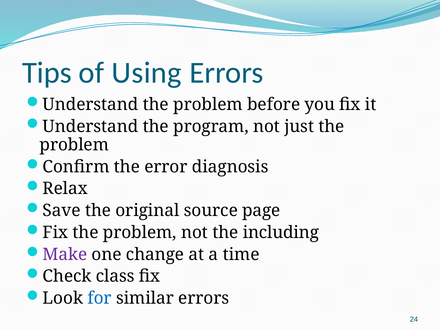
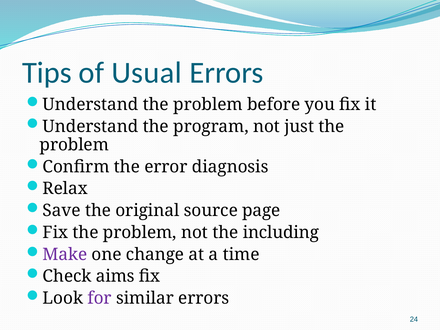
Using: Using -> Usual
class: class -> aims
for colour: blue -> purple
